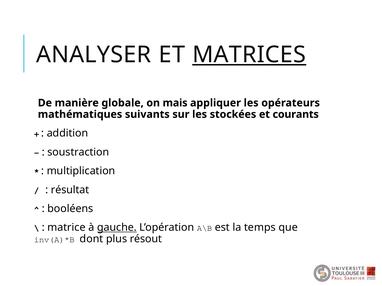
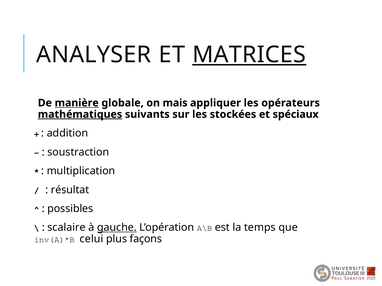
manière underline: none -> present
mathématiques underline: none -> present
courants: courants -> spéciaux
booléens: booléens -> possibles
matrice: matrice -> scalaire
dont: dont -> celui
résout: résout -> façons
